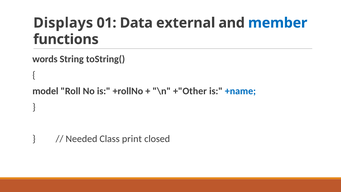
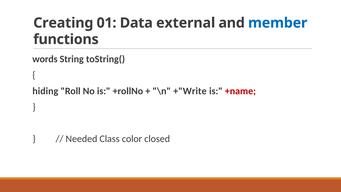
Displays: Displays -> Creating
model: model -> hiding
+"Other: +"Other -> +"Write
+name colour: blue -> red
print: print -> color
